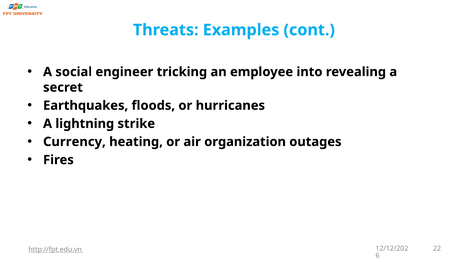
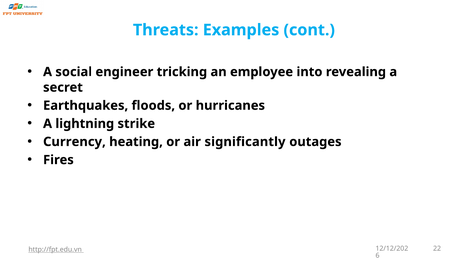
organization: organization -> significantly
